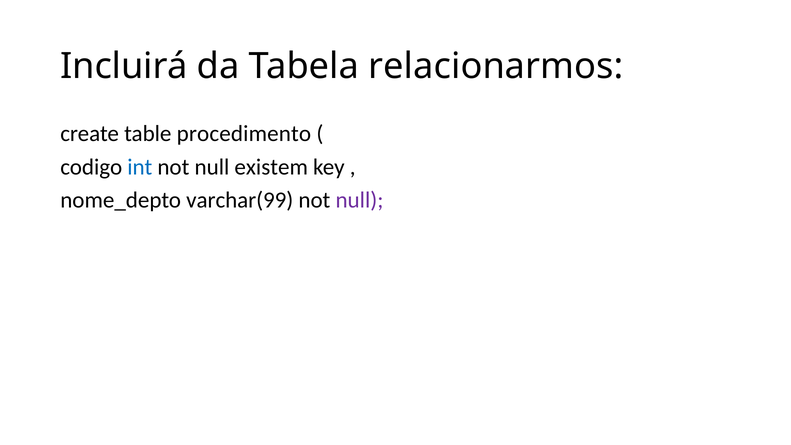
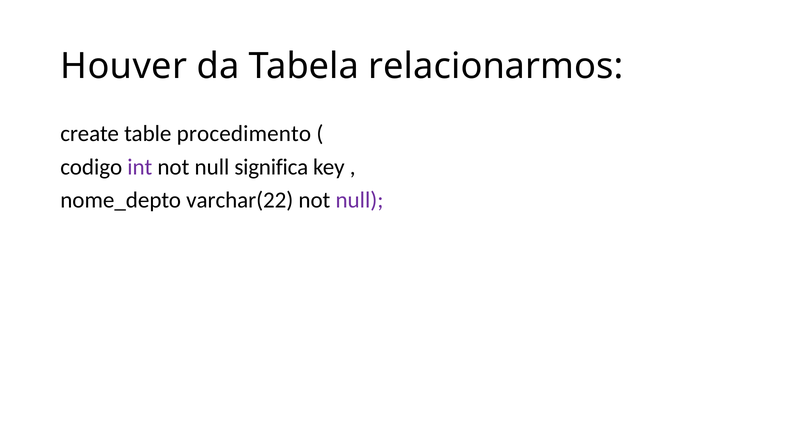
Incluirá: Incluirá -> Houver
int colour: blue -> purple
existem: existem -> significa
varchar(99: varchar(99 -> varchar(22
